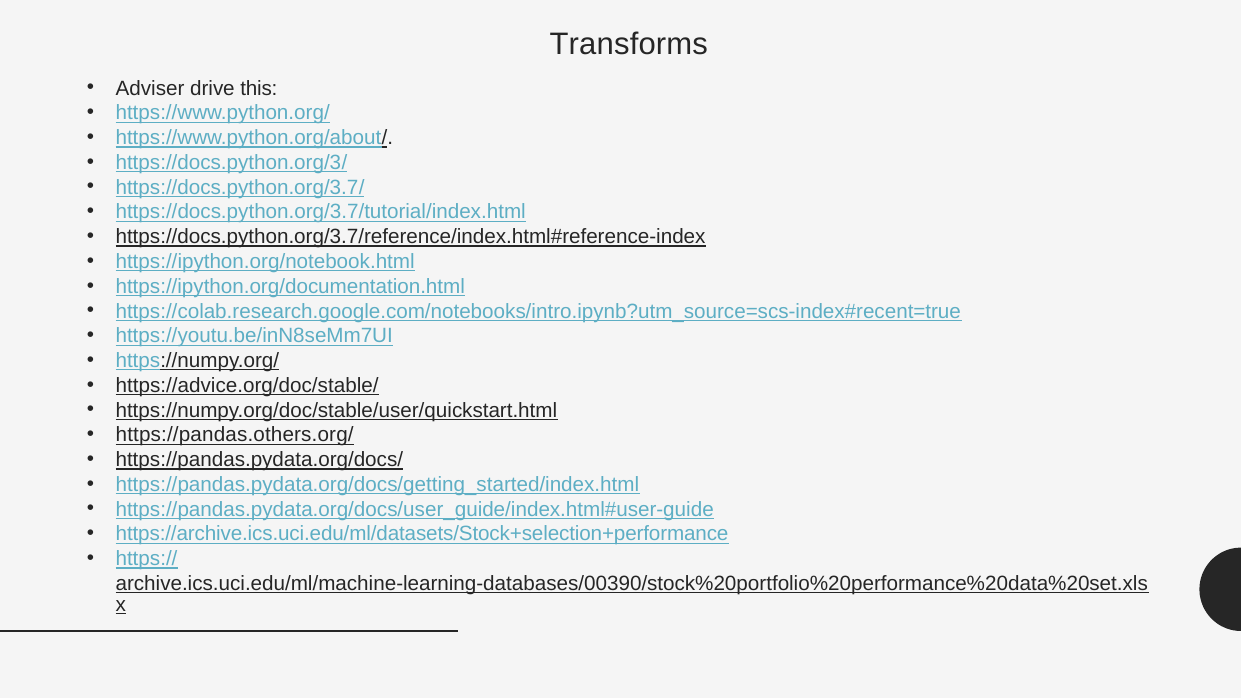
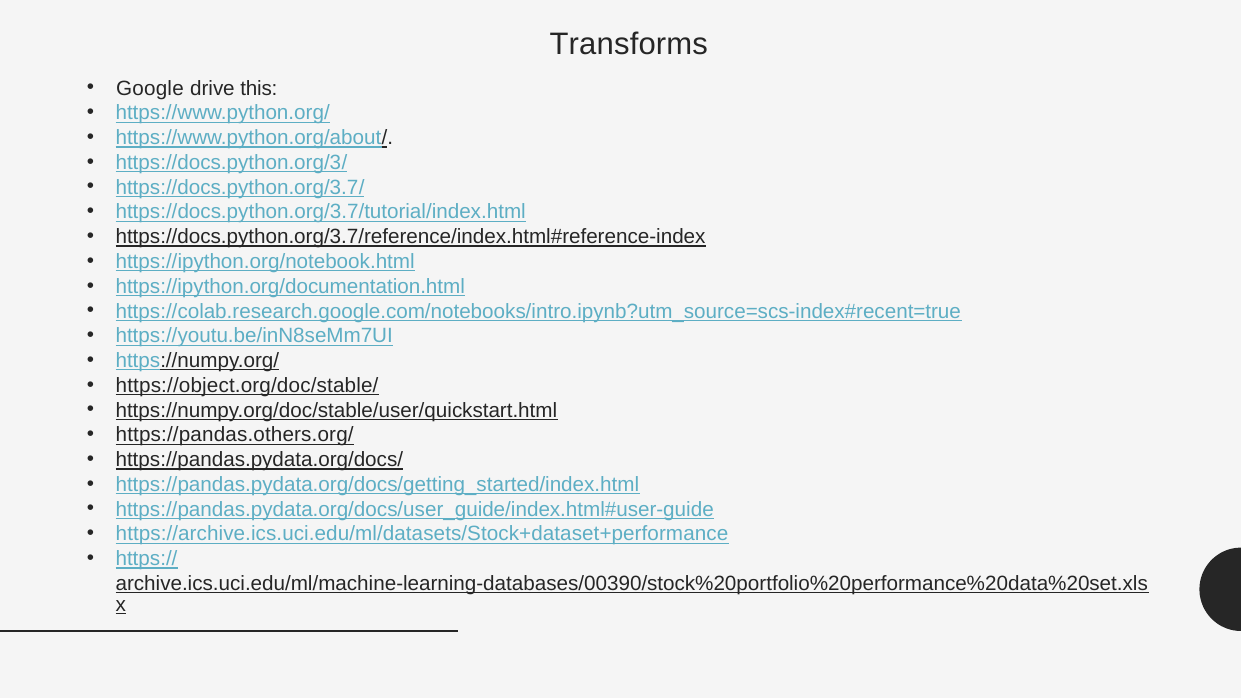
Adviser: Adviser -> Google
https://advice.org/doc/stable/: https://advice.org/doc/stable/ -> https://object.org/doc/stable/
https://archive.ics.uci.edu/ml/datasets/Stock+selection+performance: https://archive.ics.uci.edu/ml/datasets/Stock+selection+performance -> https://archive.ics.uci.edu/ml/datasets/Stock+dataset+performance
